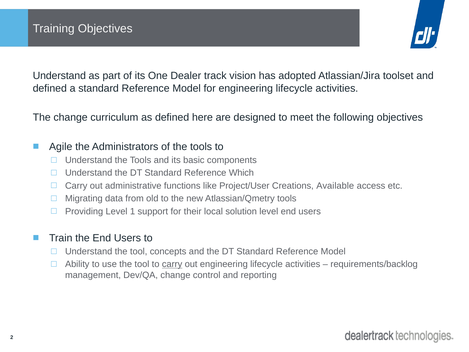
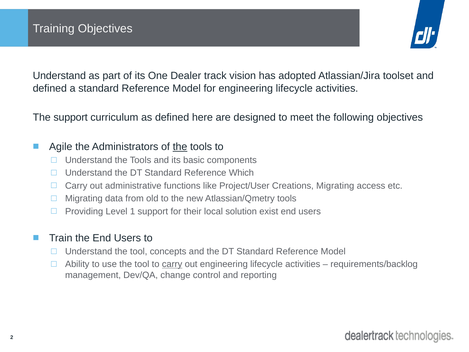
The change: change -> support
the at (180, 147) underline: none -> present
Creations Available: Available -> Migrating
solution level: level -> exist
